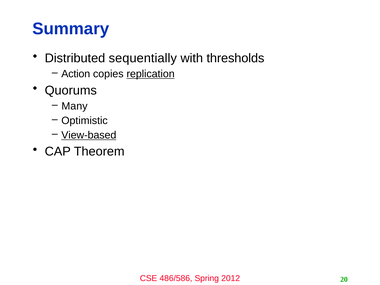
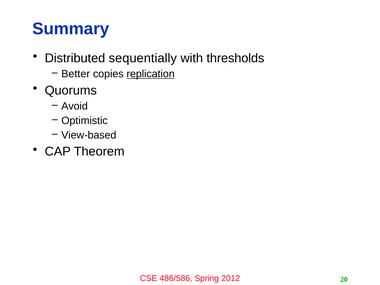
Action: Action -> Better
Many: Many -> Avoid
View-based underline: present -> none
